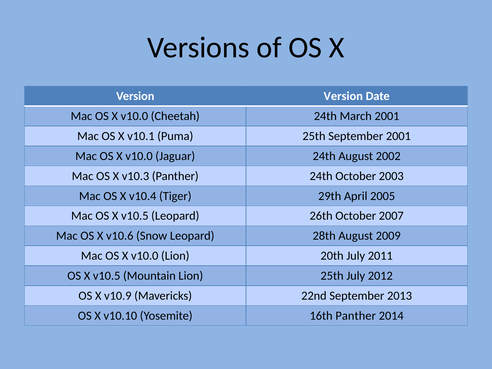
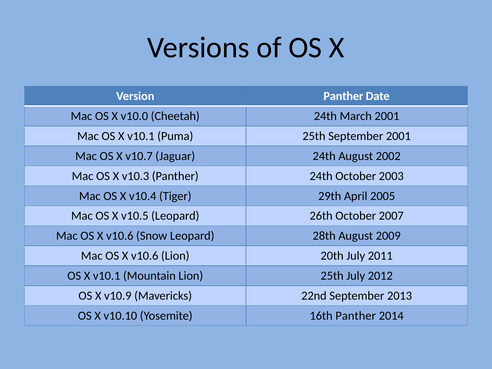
Version Version: Version -> Panther
v10.0 at (139, 156): v10.0 -> v10.7
v10.0 at (145, 256): v10.0 -> v10.6
v10.5 at (107, 276): v10.5 -> v10.1
